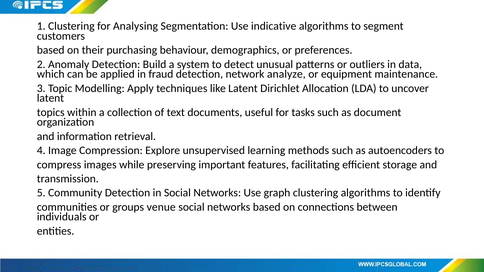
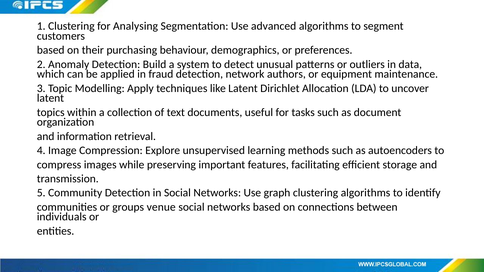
indicative: indicative -> advanced
analyze: analyze -> authors
